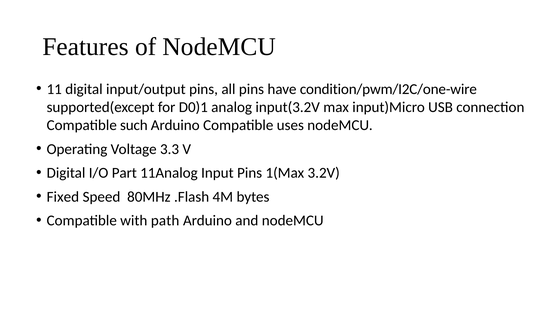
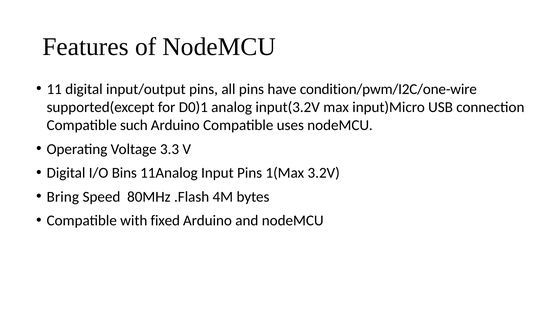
Part: Part -> Bins
Fixed: Fixed -> Bring
path: path -> fixed
